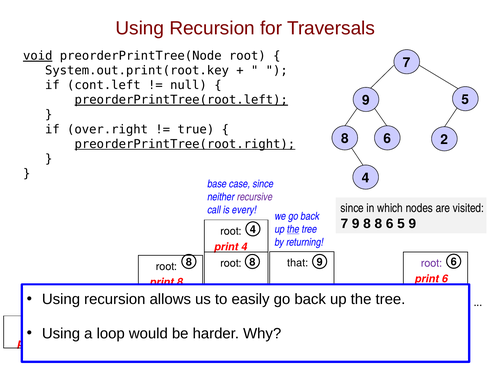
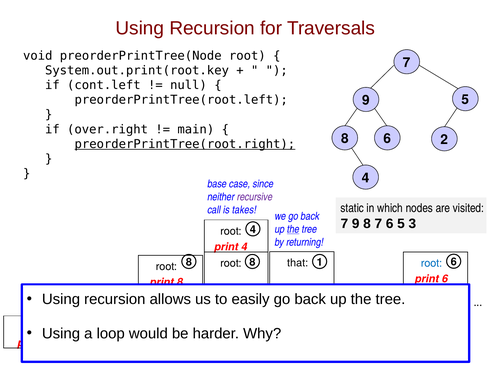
void underline: present -> none
preorderPrintTree(root.left underline: present -> none
true: true -> main
since at (352, 208): since -> static
every: every -> takes
8 8: 8 -> 7
5 9: 9 -> 3
8 9: 9 -> 1
root at (432, 263) colour: purple -> blue
